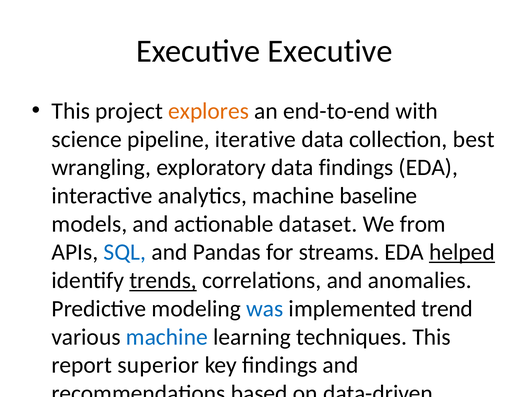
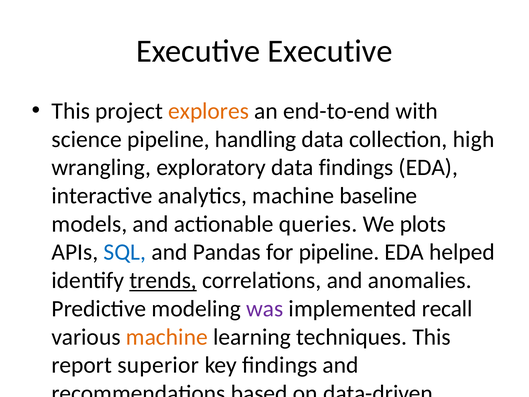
iterative: iterative -> handling
best: best -> high
dataset: dataset -> queries
from: from -> plots
for streams: streams -> pipeline
helped underline: present -> none
was colour: blue -> purple
trend: trend -> recall
machine at (167, 337) colour: blue -> orange
